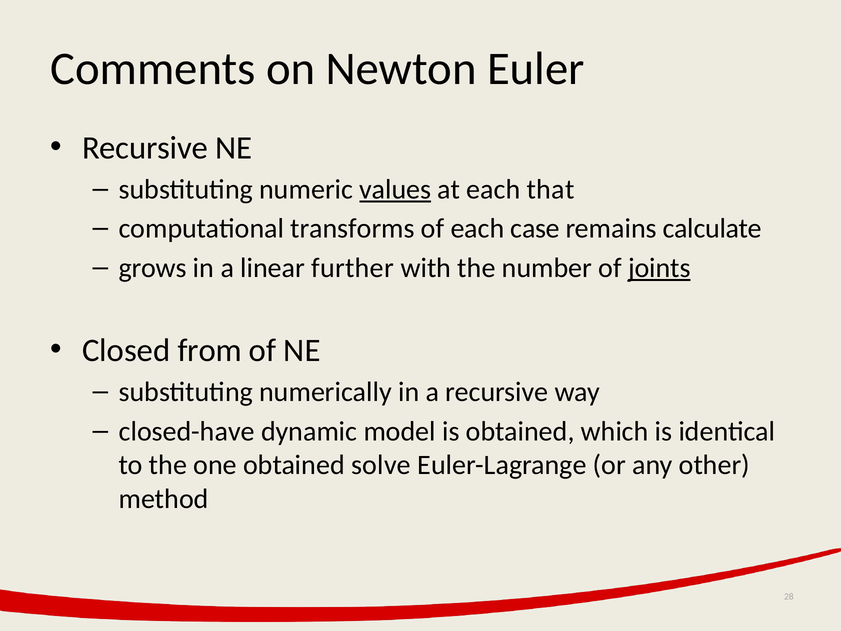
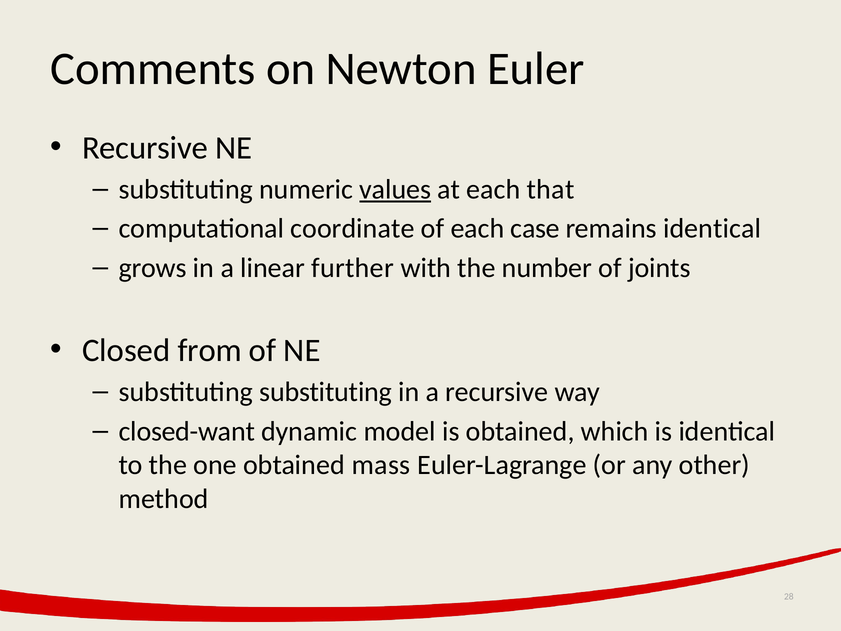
transforms: transforms -> coordinate
remains calculate: calculate -> identical
joints underline: present -> none
substituting numerically: numerically -> substituting
closed-have: closed-have -> closed-want
solve: solve -> mass
